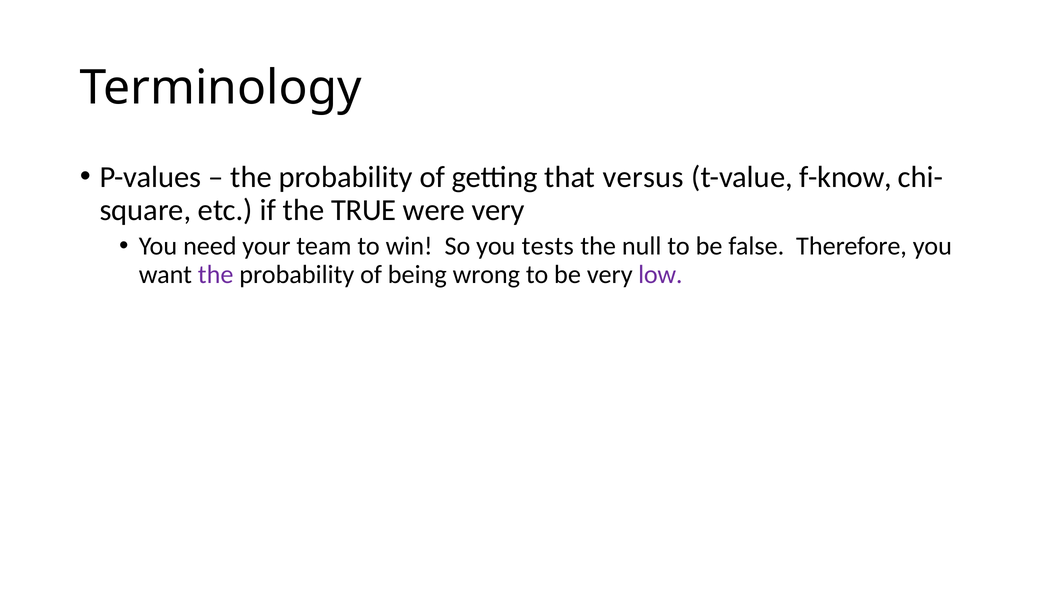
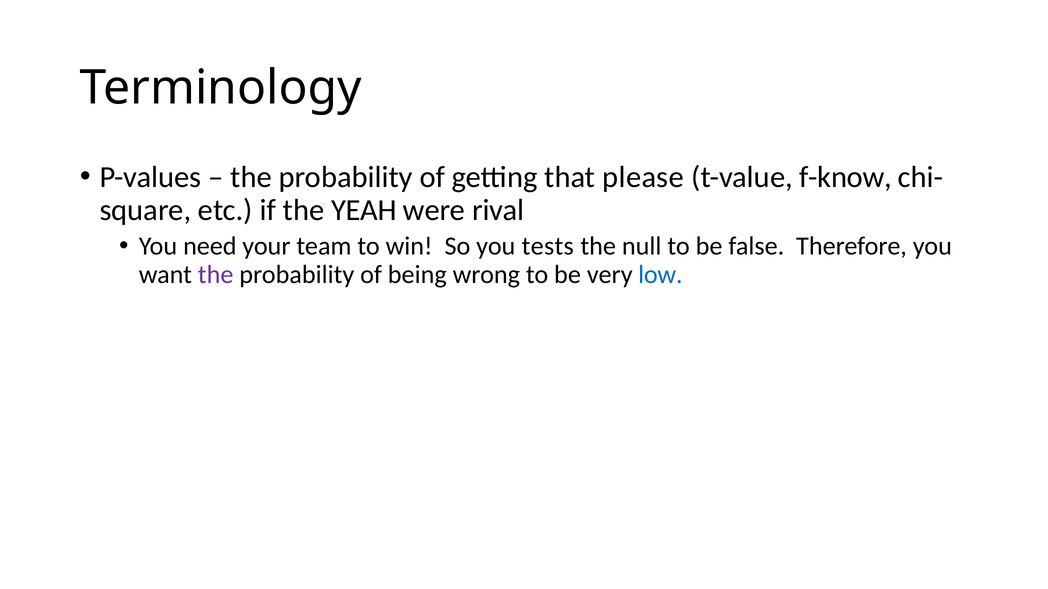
versus: versus -> please
TRUE: TRUE -> YEAH
were very: very -> rival
low colour: purple -> blue
